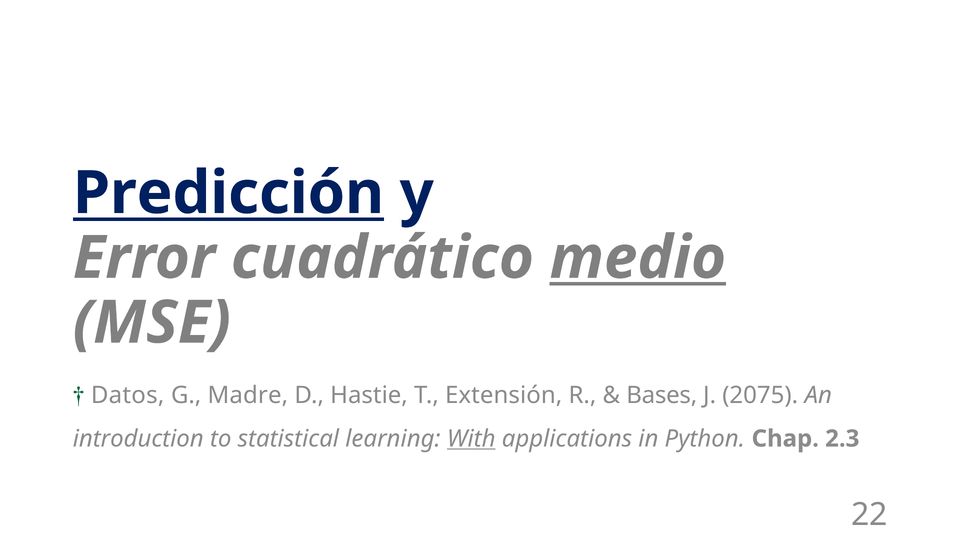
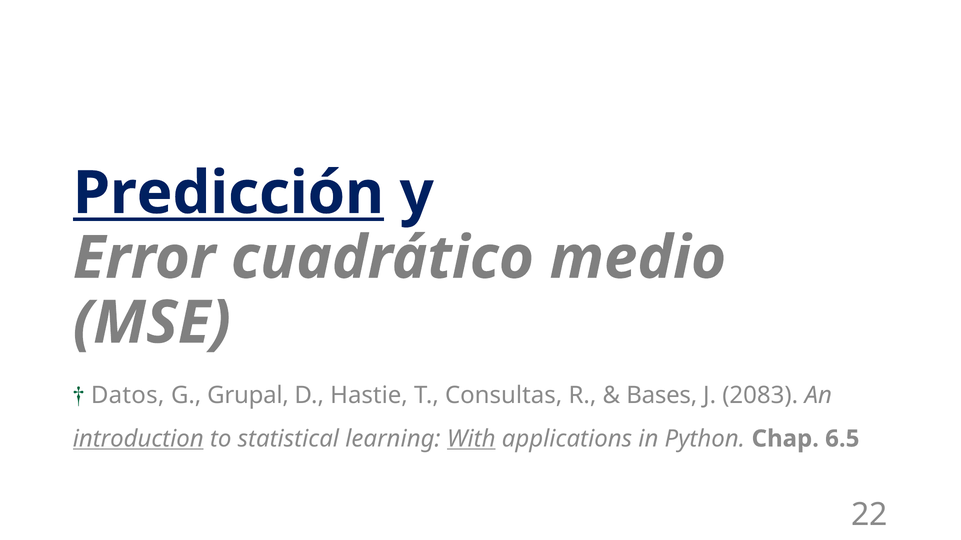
medio underline: present -> none
Madre: Madre -> Grupal
Extensión: Extensión -> Consultas
2075: 2075 -> 2083
introduction underline: none -> present
2.3: 2.3 -> 6.5
